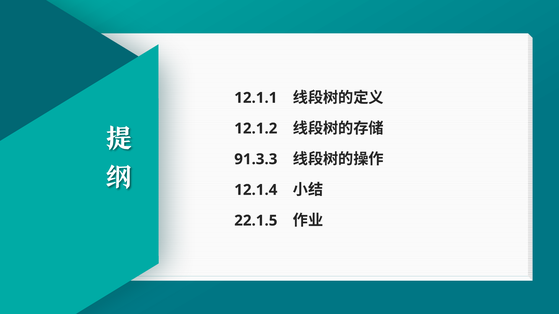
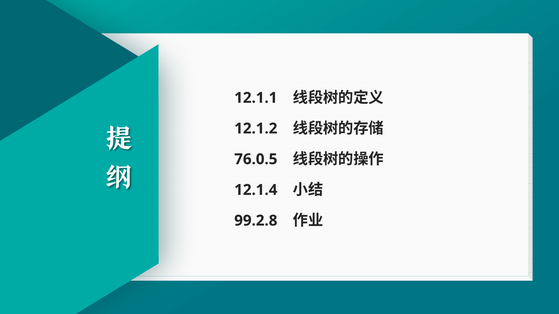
91.3.3: 91.3.3 -> 76.0.5
22.1.5: 22.1.5 -> 99.2.8
